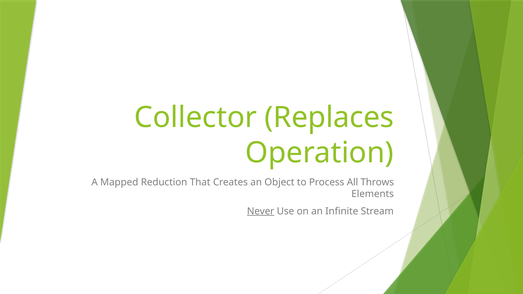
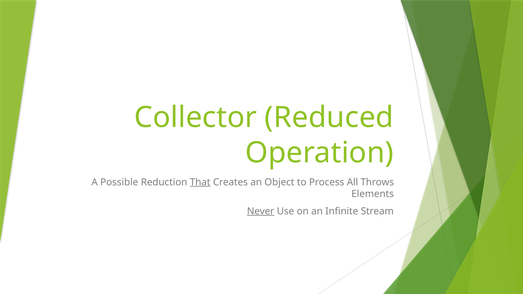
Replaces: Replaces -> Reduced
Mapped: Mapped -> Possible
That underline: none -> present
